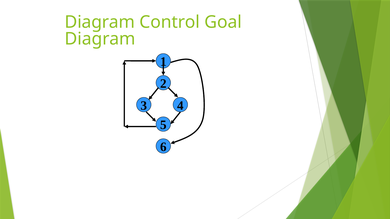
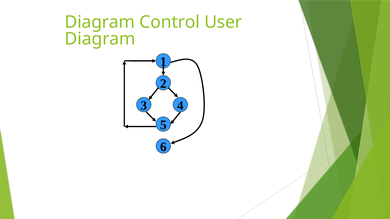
Goal: Goal -> User
